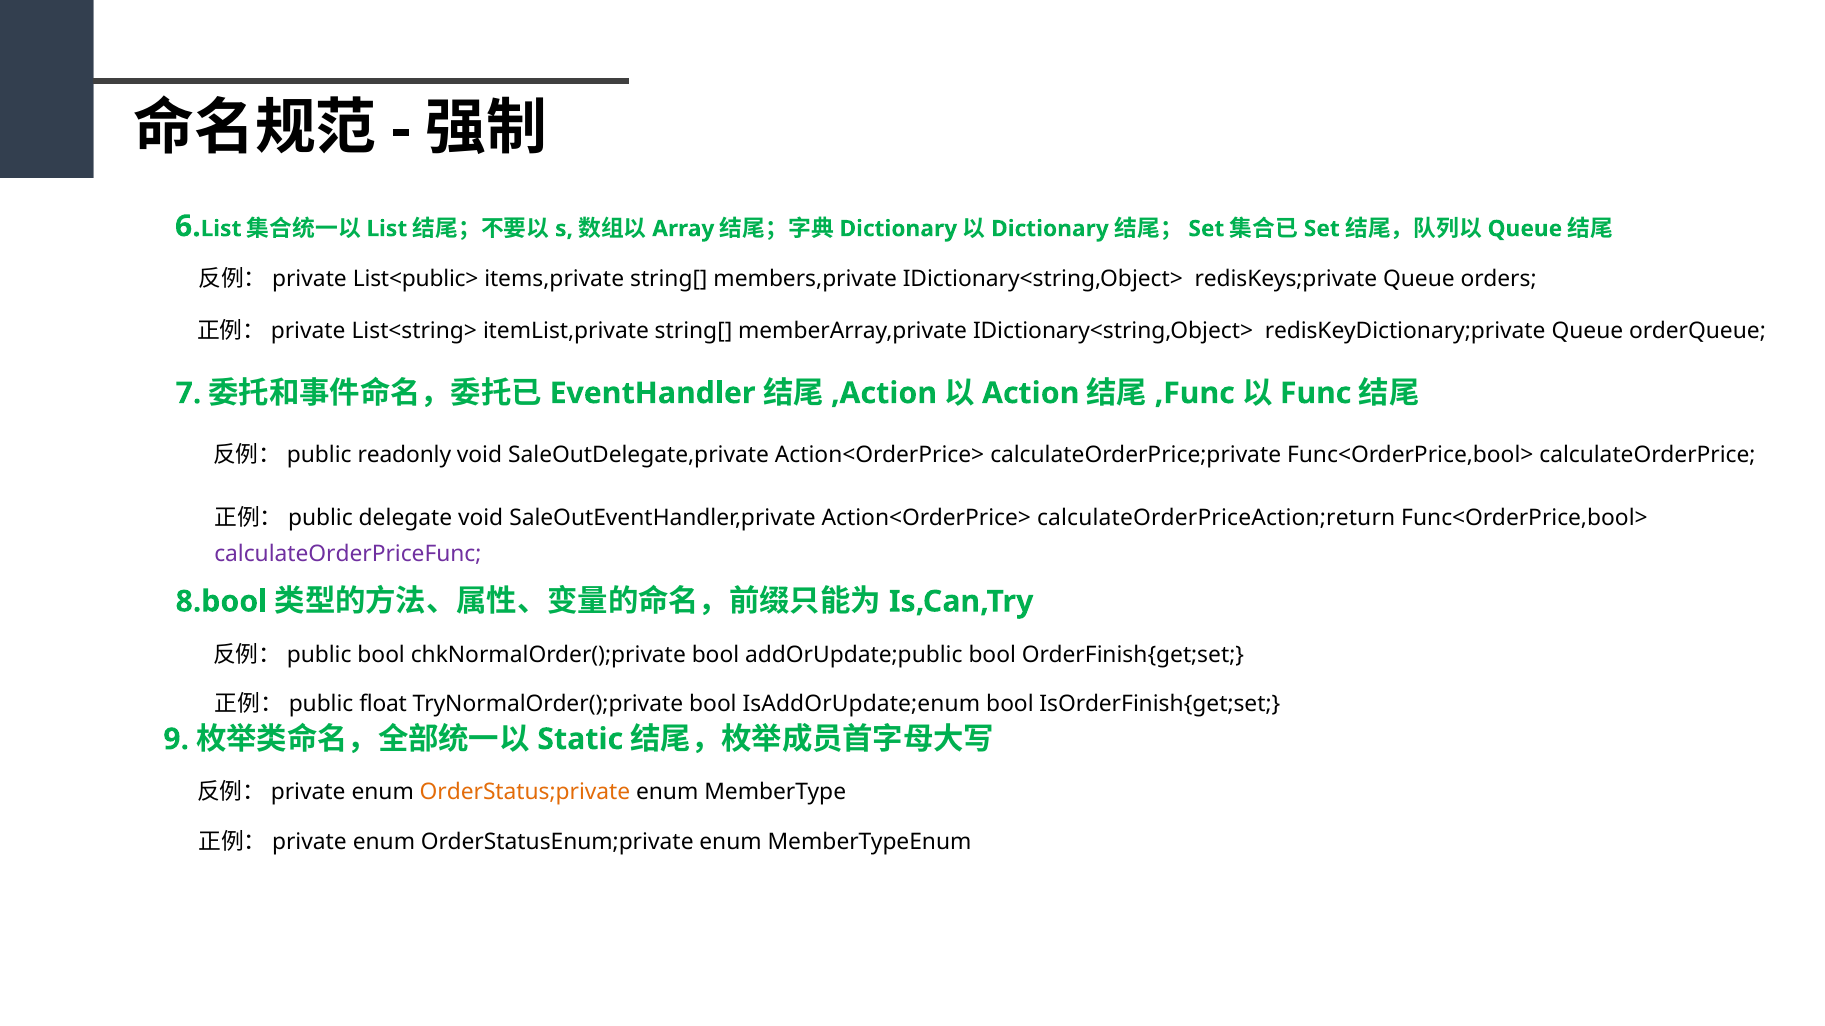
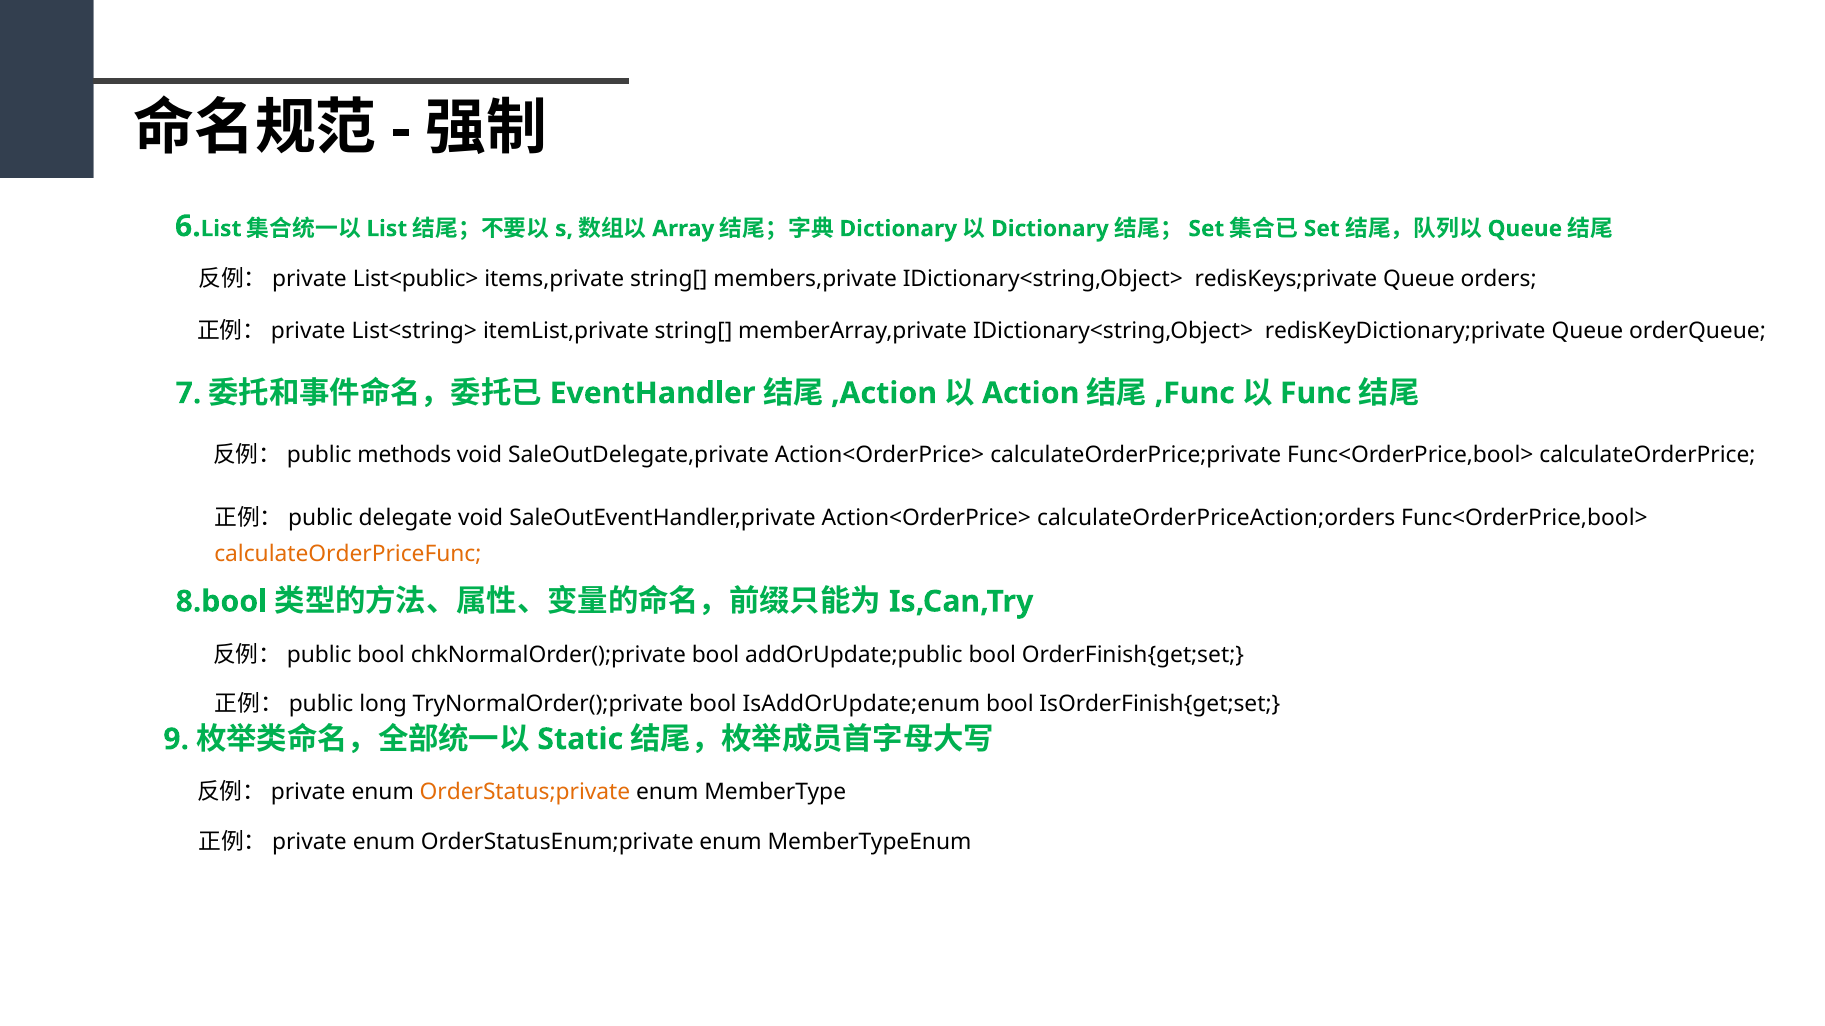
readonly: readonly -> methods
calculateOrderPriceAction;return: calculateOrderPriceAction;return -> calculateOrderPriceAction;orders
calculateOrderPriceFunc colour: purple -> orange
float: float -> long
